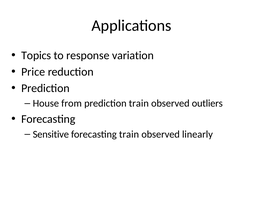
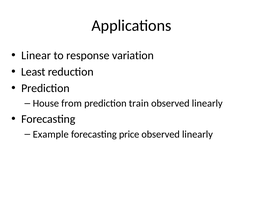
Topics: Topics -> Linear
Price: Price -> Least
outliers at (207, 103): outliers -> linearly
Sensitive: Sensitive -> Example
forecasting train: train -> price
